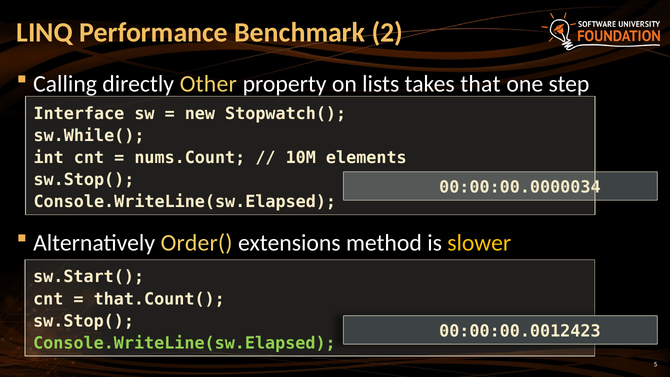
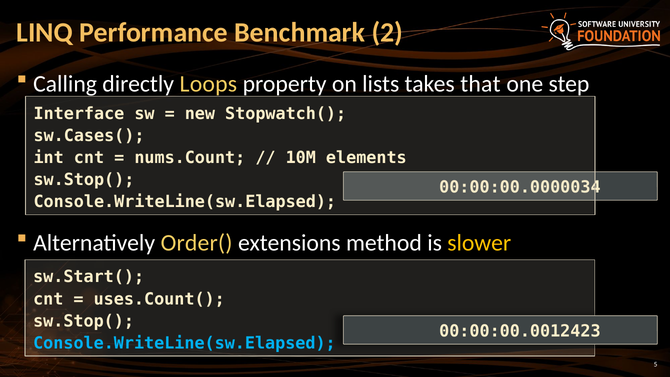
Other: Other -> Loops
sw.While(: sw.While( -> sw.Cases(
that.Count(: that.Count( -> uses.Count(
Console.WriteLine(sw.Elapsed at (184, 343) colour: light green -> light blue
